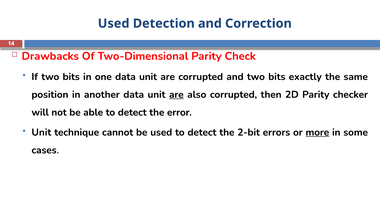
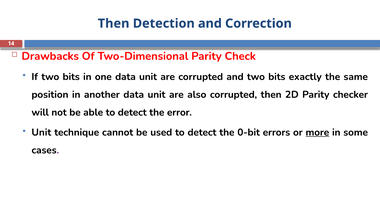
Used at (114, 23): Used -> Then
are at (176, 94) underline: present -> none
2-bit: 2-bit -> 0-bit
